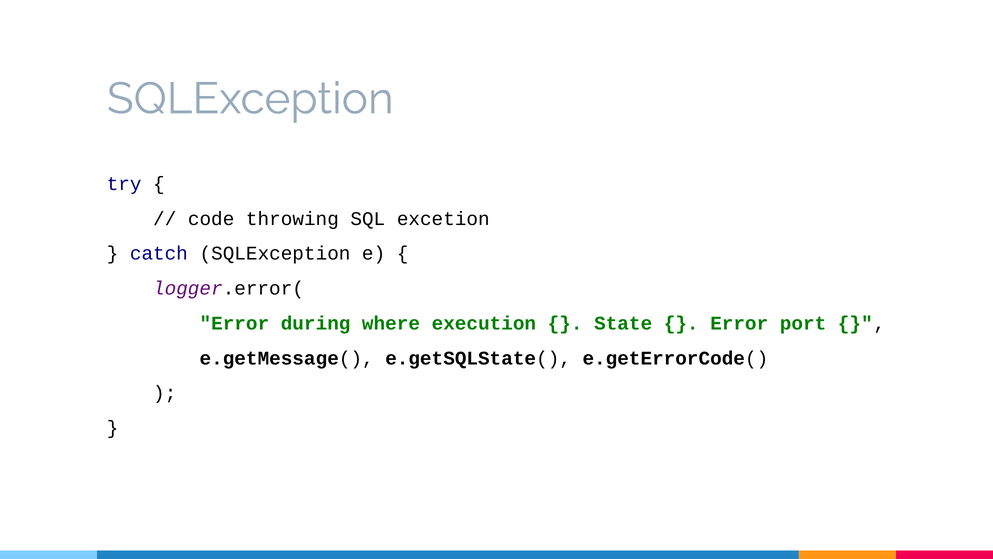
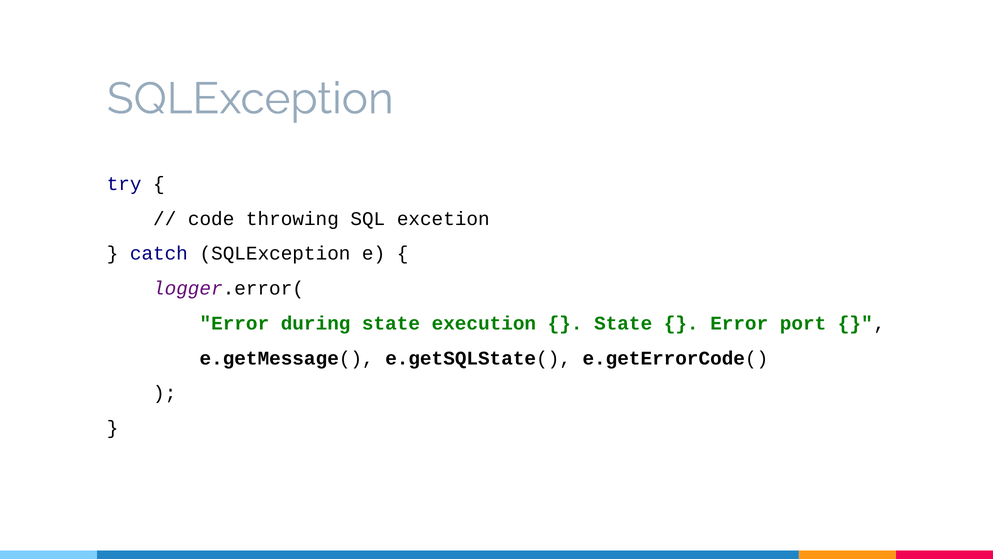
during where: where -> state
